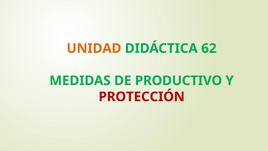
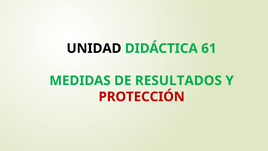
UNIDAD colour: orange -> black
62: 62 -> 61
PRODUCTIVO: PRODUCTIVO -> RESULTADOS
